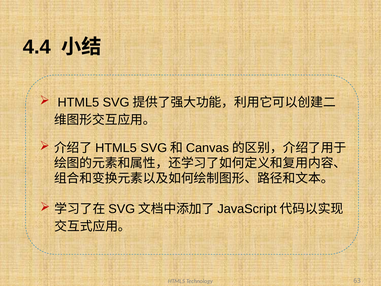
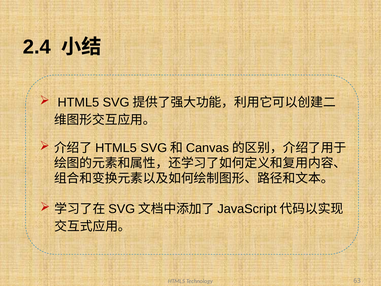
4.4: 4.4 -> 2.4
